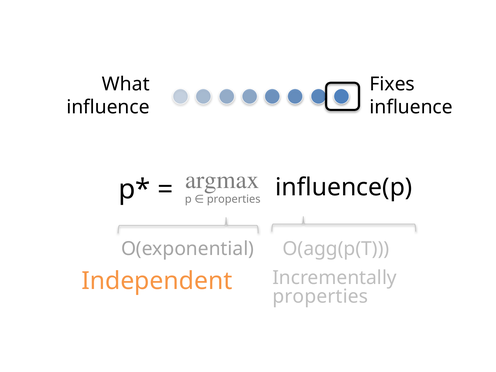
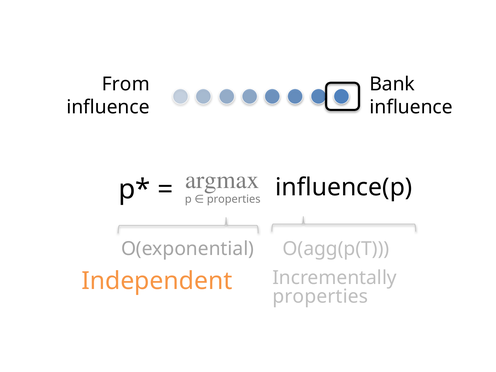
What: What -> From
Fixes: Fixes -> Bank
